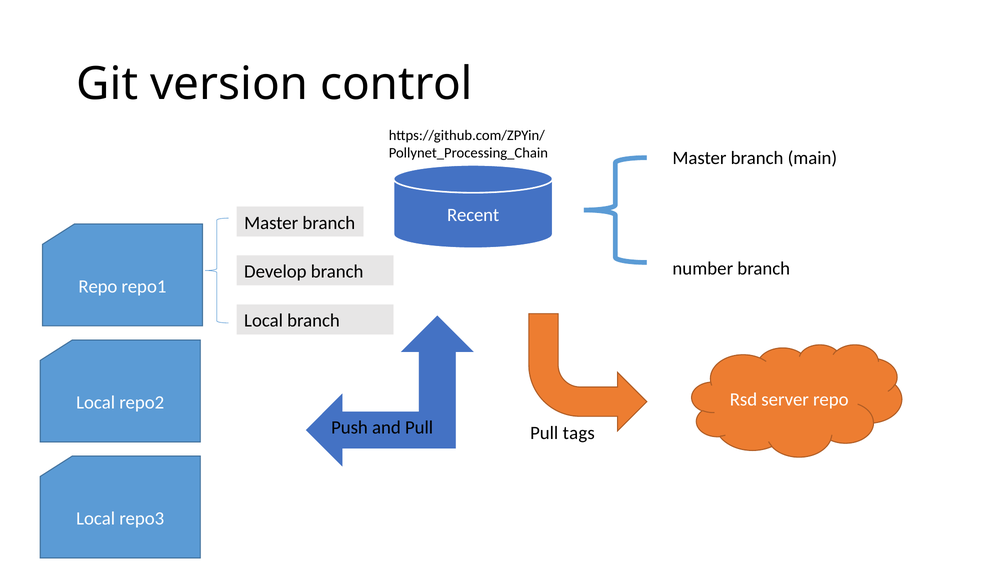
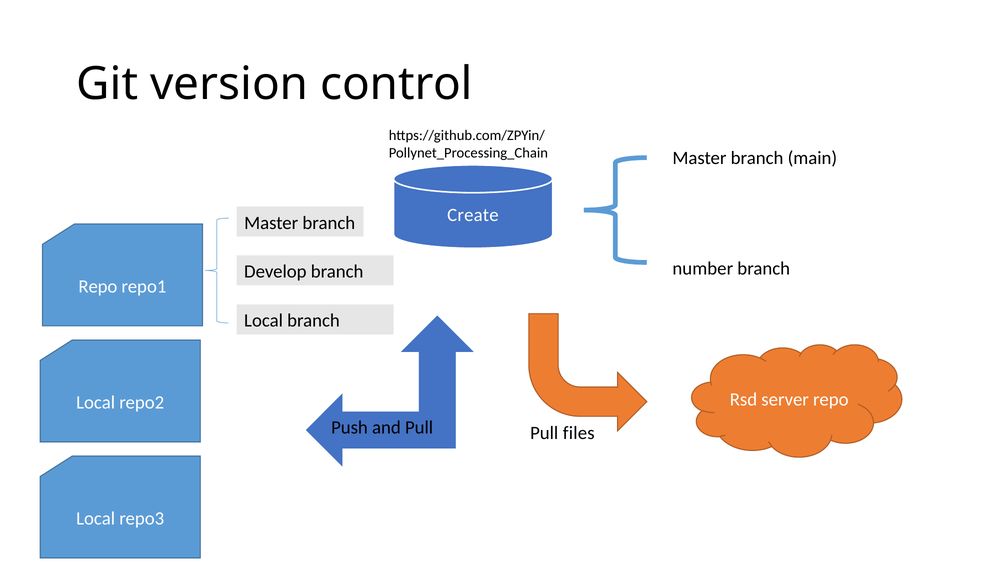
Recent: Recent -> Create
tags: tags -> files
